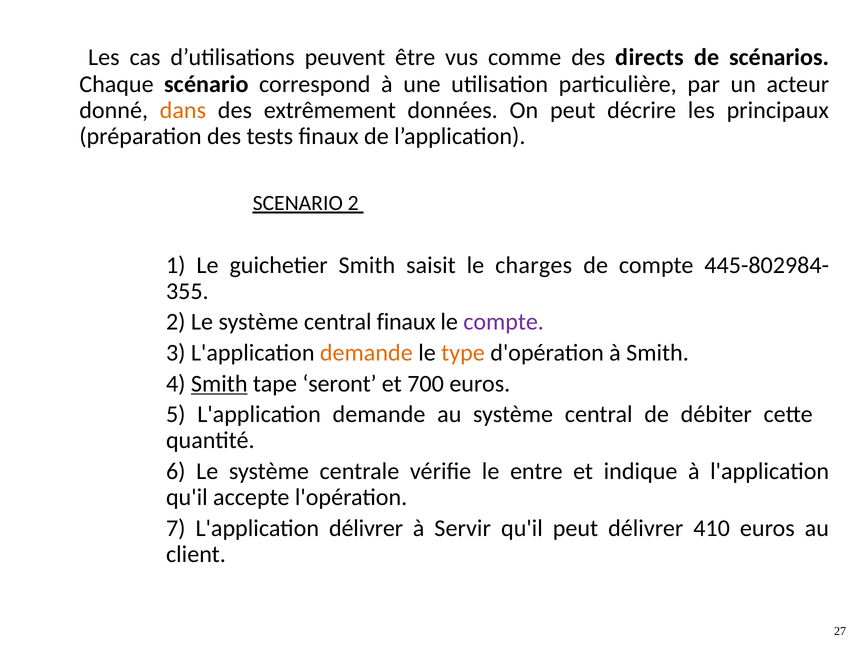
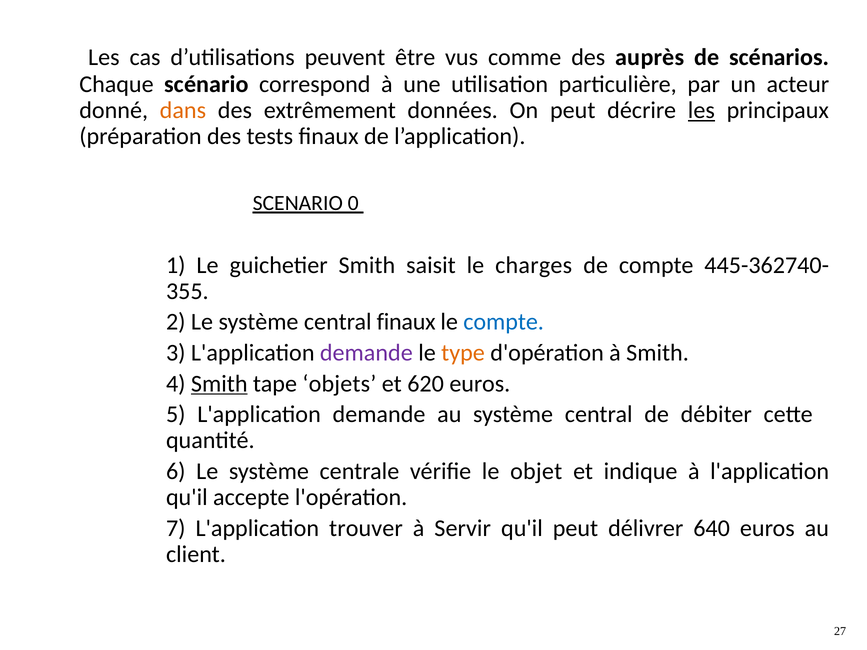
directs: directs -> auprès
les at (701, 111) underline: none -> present
SCENARIO 2: 2 -> 0
445-802984-: 445-802984- -> 445-362740-
compte at (504, 322) colour: purple -> blue
demande at (366, 353) colour: orange -> purple
seront: seront -> objets
700: 700 -> 620
entre: entre -> objet
L'application délivrer: délivrer -> trouver
410: 410 -> 640
